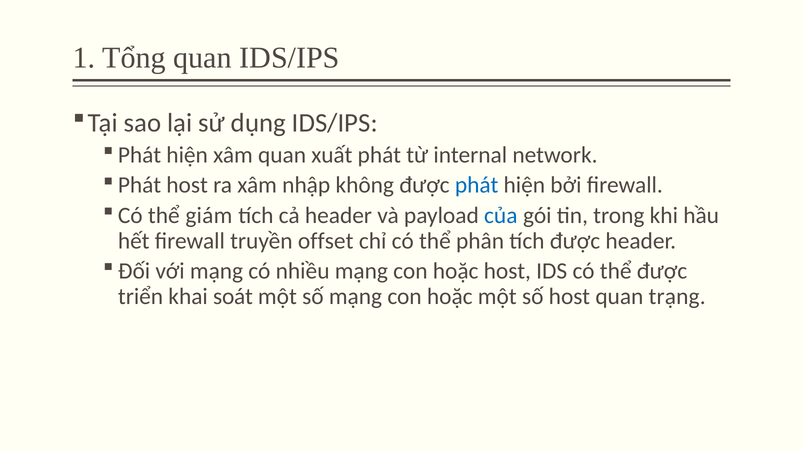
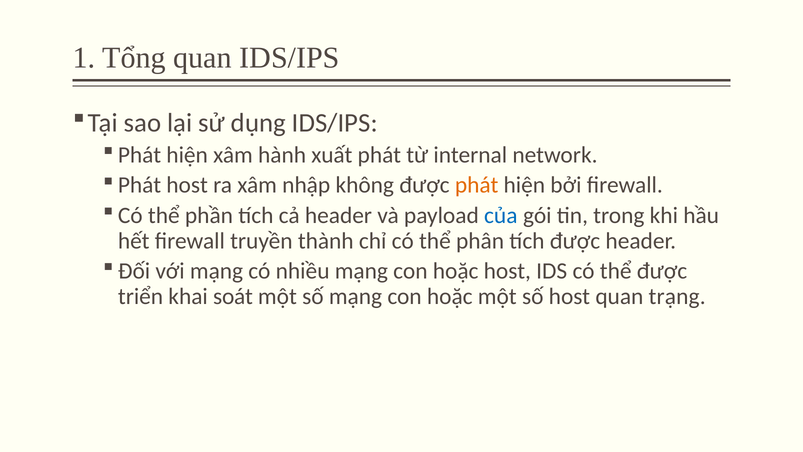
xâm quan: quan -> hành
phát at (477, 185) colour: blue -> orange
giám: giám -> phần
offset: offset -> thành
